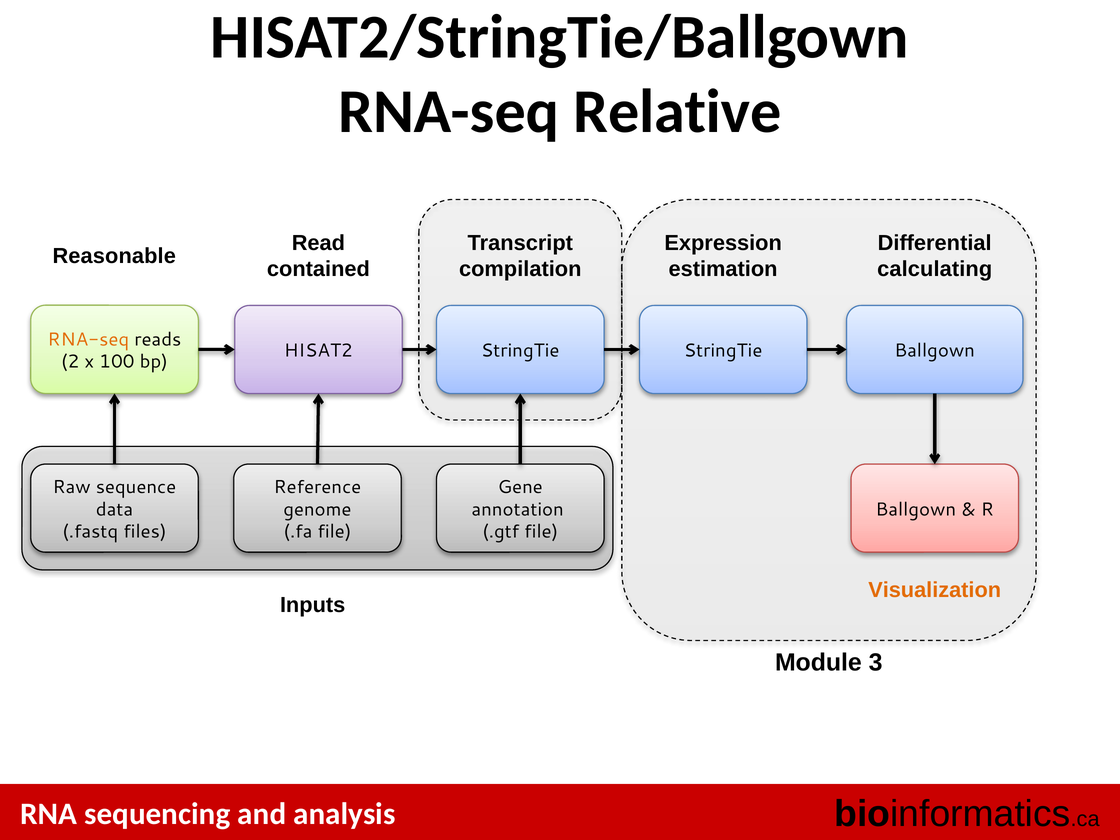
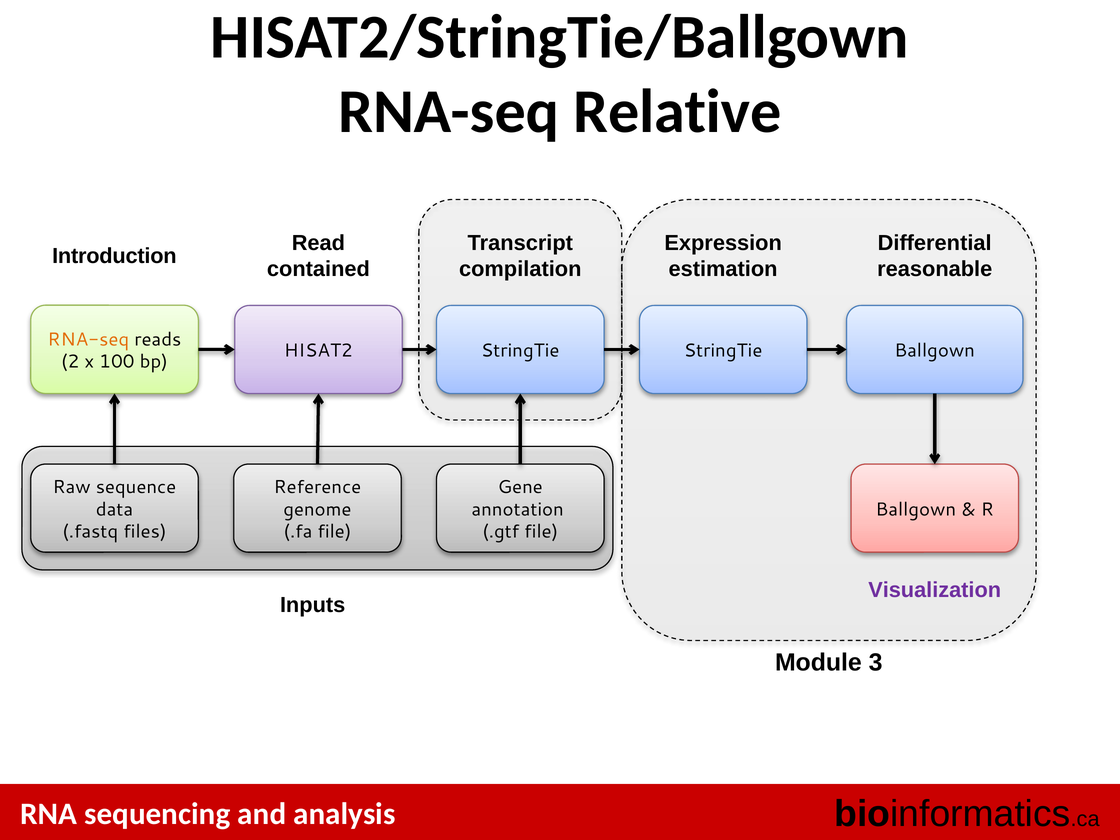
Reasonable: Reasonable -> Introduction
calculating: calculating -> reasonable
Visualization colour: orange -> purple
